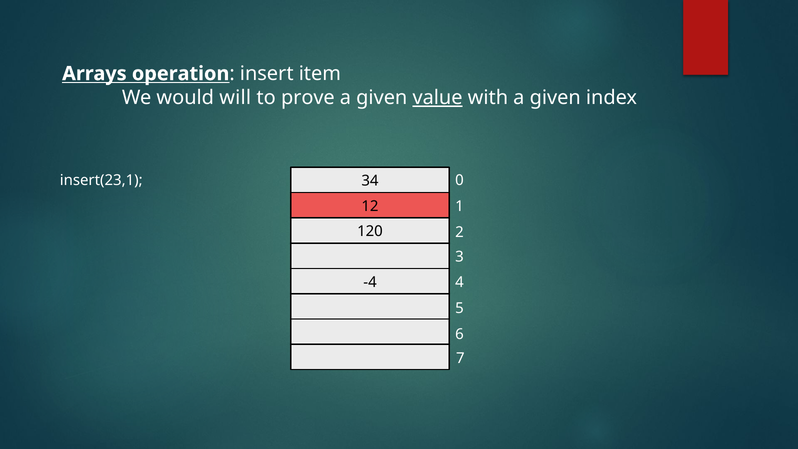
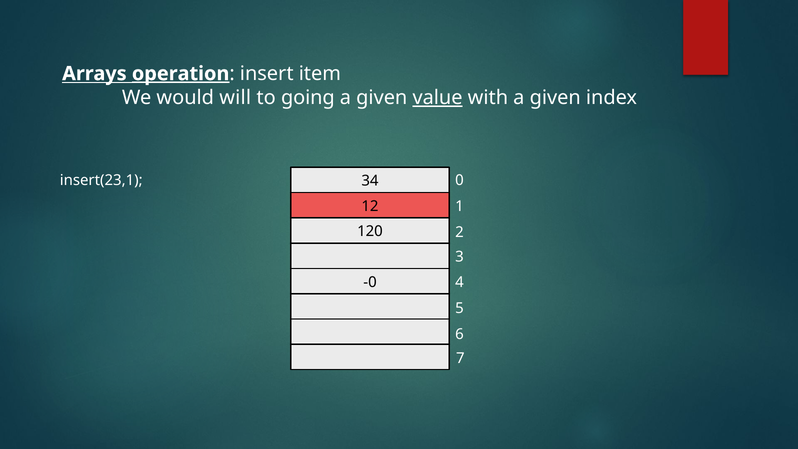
operation underline: none -> present
prove: prove -> going
-4: -4 -> -0
